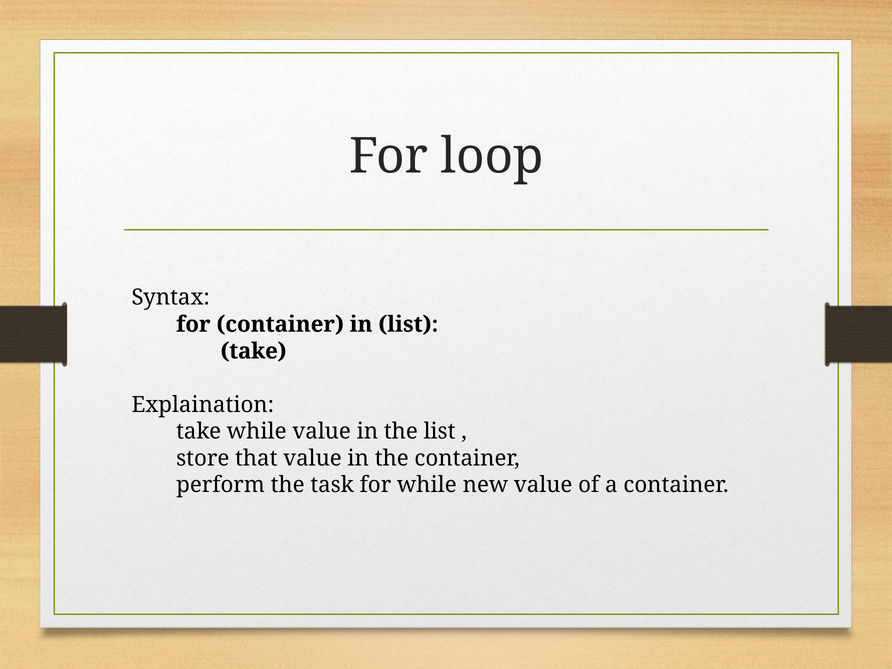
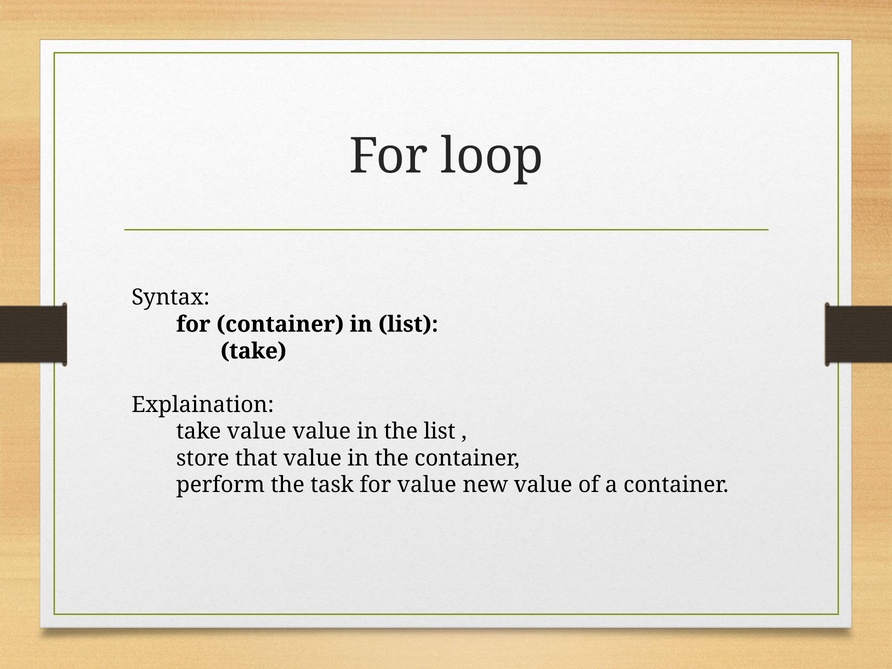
take while: while -> value
for while: while -> value
